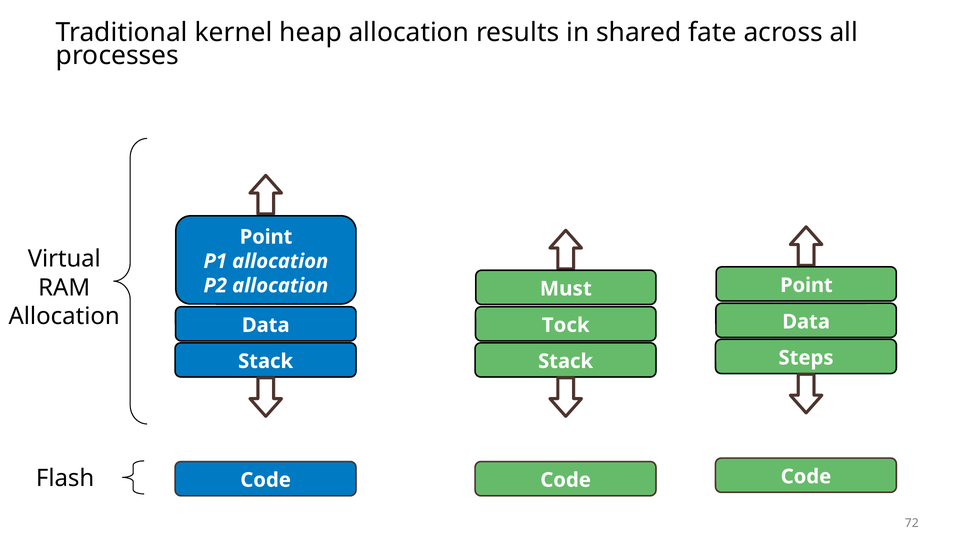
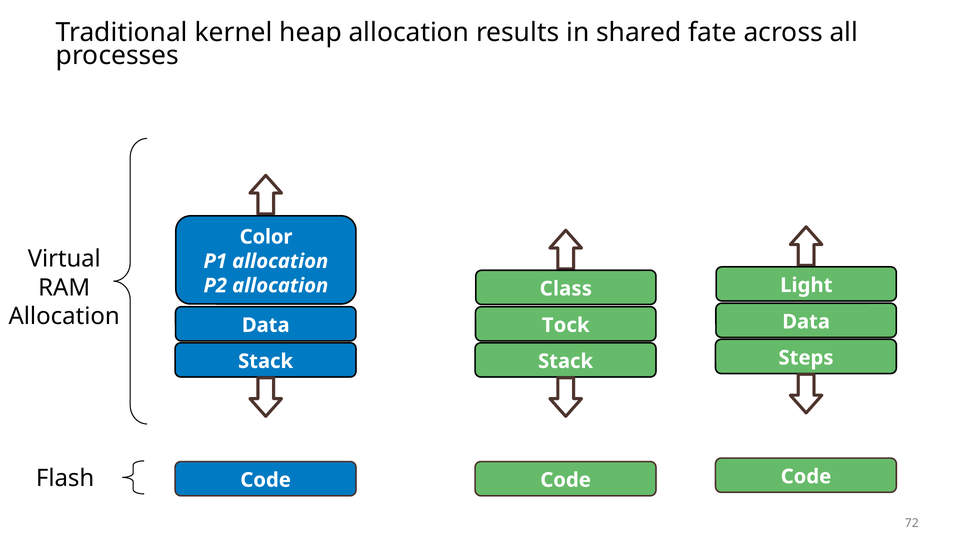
Point at (266, 237): Point -> Color
Point at (806, 285): Point -> Light
Must: Must -> Class
